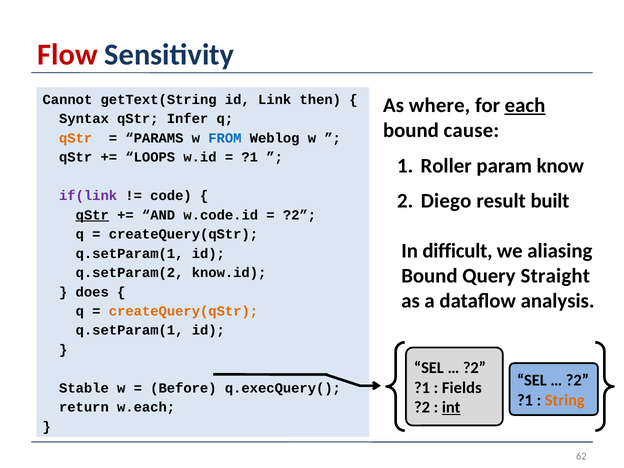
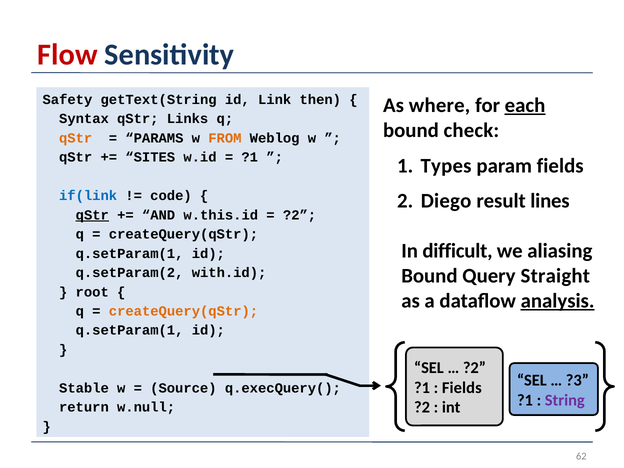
Cannot: Cannot -> Safety
Infer: Infer -> Links
cause: cause -> check
FROM colour: blue -> orange
LOOPS: LOOPS -> SITES
Roller: Roller -> Types
param know: know -> fields
if(link colour: purple -> blue
built: built -> lines
w.code.id: w.code.id -> w.this.id
know.id: know.id -> with.id
does: does -> root
analysis underline: none -> present
?2 at (577, 380): ?2 -> ?3
Before: Before -> Source
String colour: orange -> purple
int underline: present -> none
w.each: w.each -> w.null
